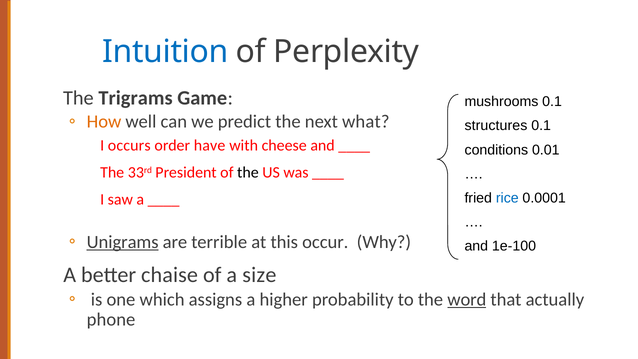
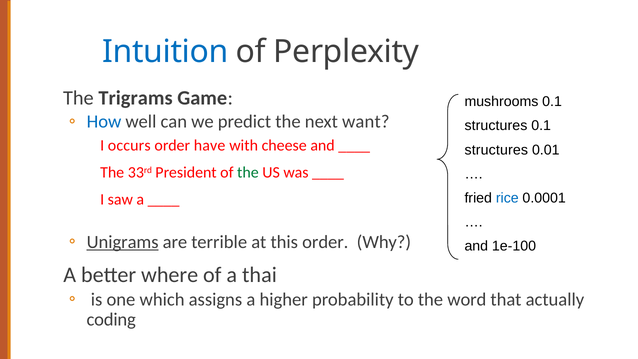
How colour: orange -> blue
what: what -> want
conditions at (496, 150): conditions -> structures
the at (248, 173) colour: black -> green
this occur: occur -> order
chaise: chaise -> where
size: size -> thai
word underline: present -> none
phone: phone -> coding
